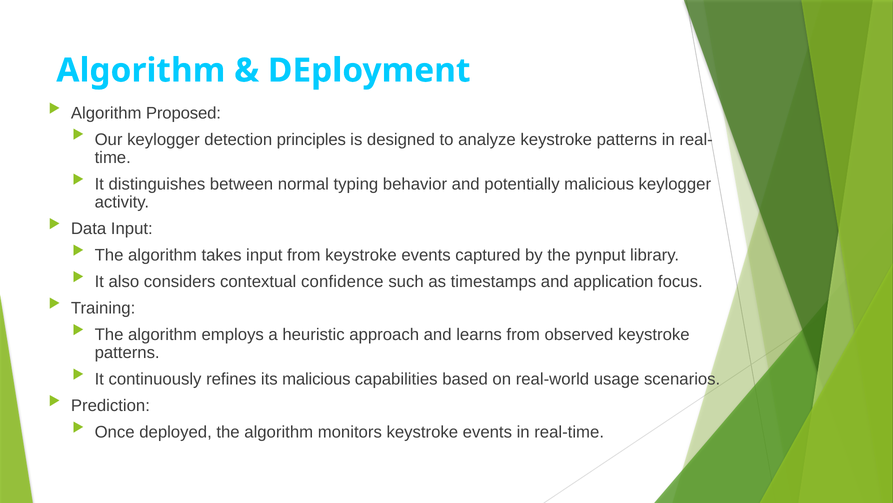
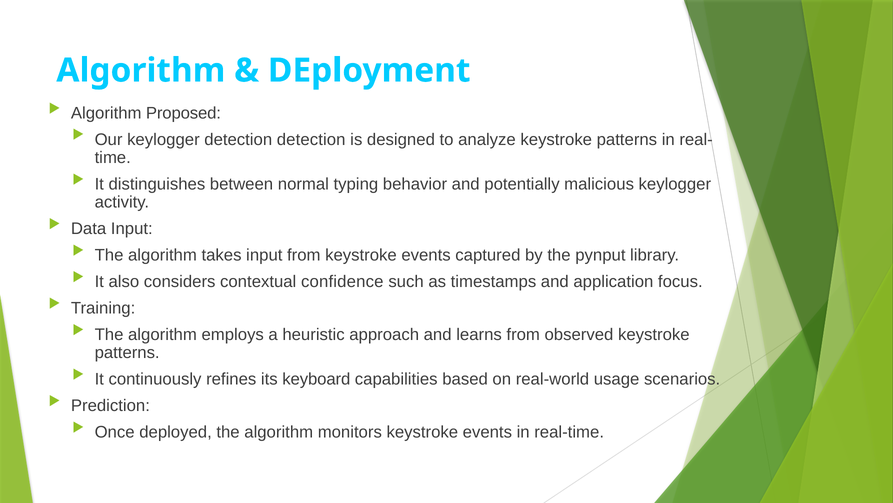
detection principles: principles -> detection
its malicious: malicious -> keyboard
